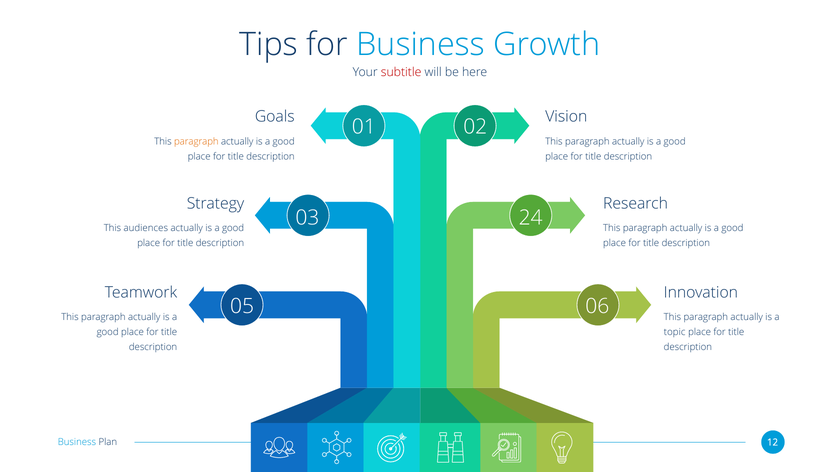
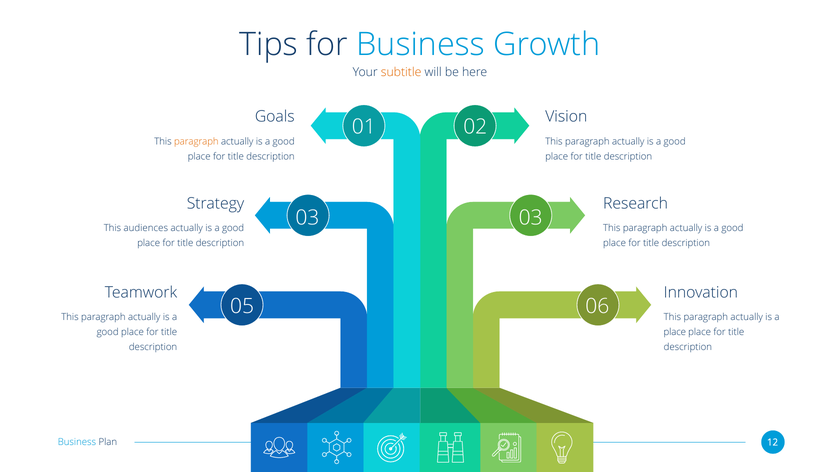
subtitle colour: red -> orange
03 24: 24 -> 03
topic at (675, 333): topic -> place
